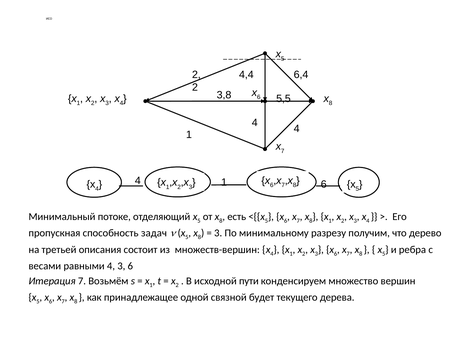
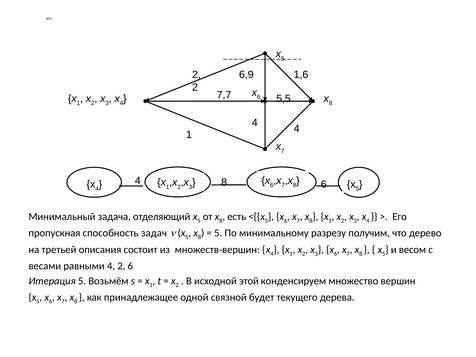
4,4: 4,4 -> 6,9
6,4: 6,4 -> 1,6
3,8: 3,8 -> 7,7
4 1: 1 -> 8
потоке: потоке -> задача
3 at (218, 233): 3 -> 5
ребра: ребра -> весом
4 3: 3 -> 2
Итерация 7: 7 -> 5
пути: пути -> этой
